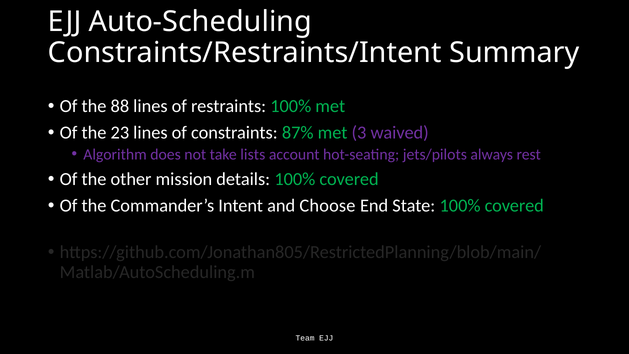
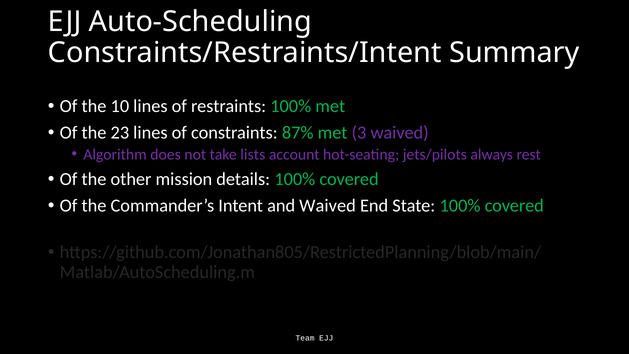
88: 88 -> 10
and Choose: Choose -> Waived
